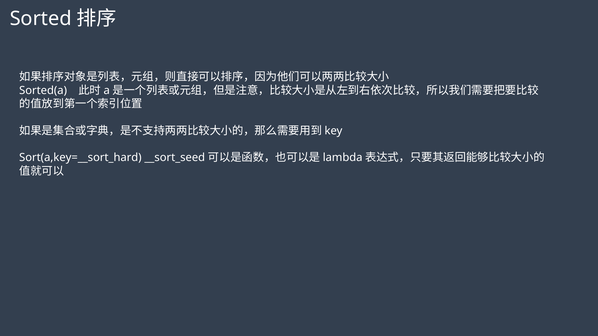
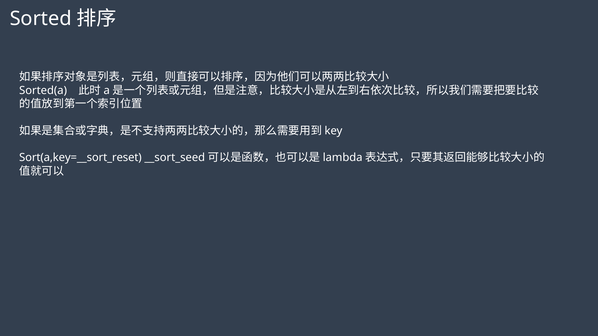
Sort(a,key=__sort_hard: Sort(a,key=__sort_hard -> Sort(a,key=__sort_reset
